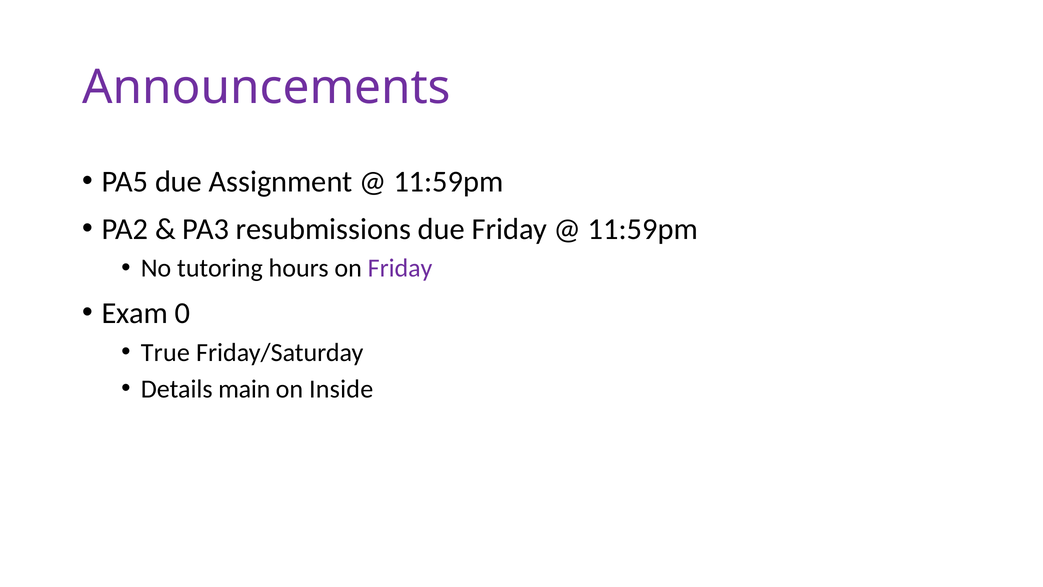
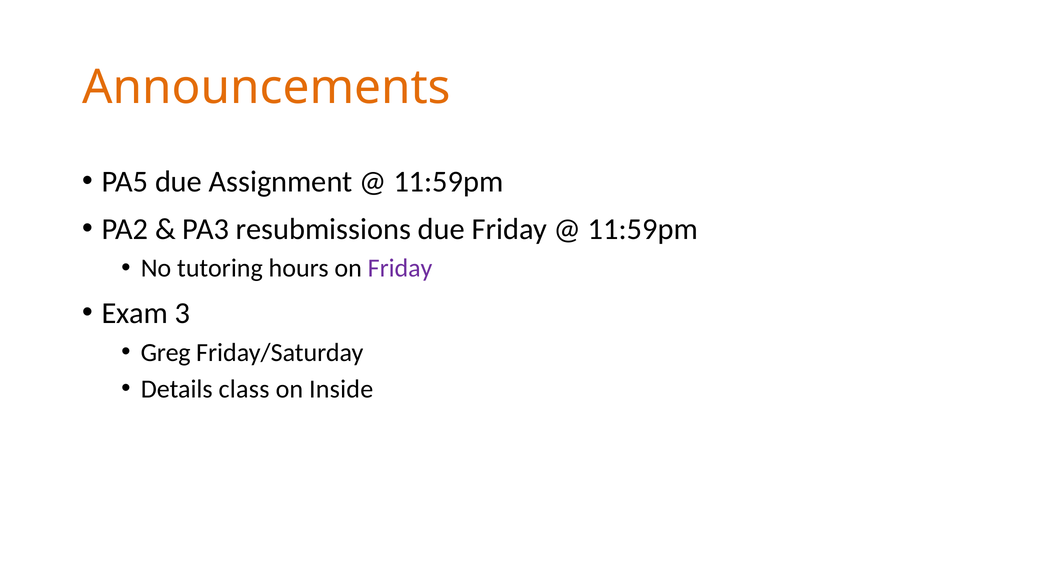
Announcements colour: purple -> orange
0: 0 -> 3
True: True -> Greg
main: main -> class
